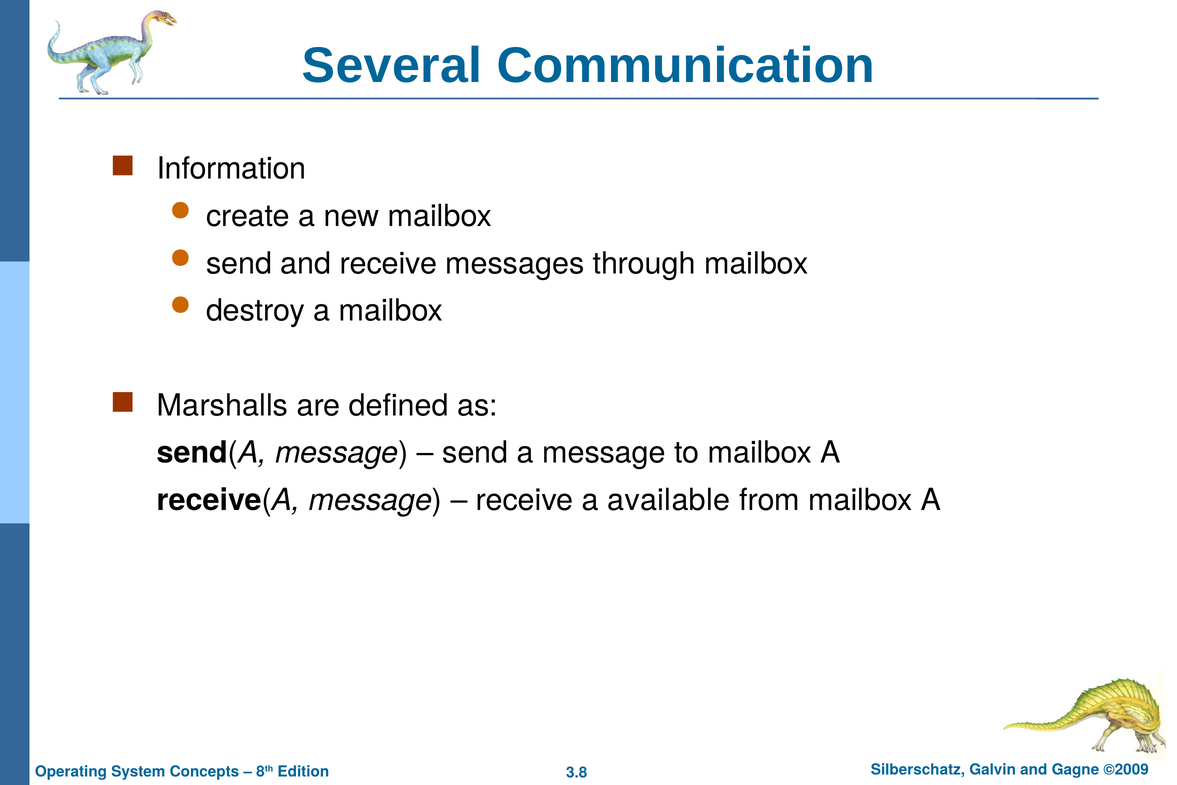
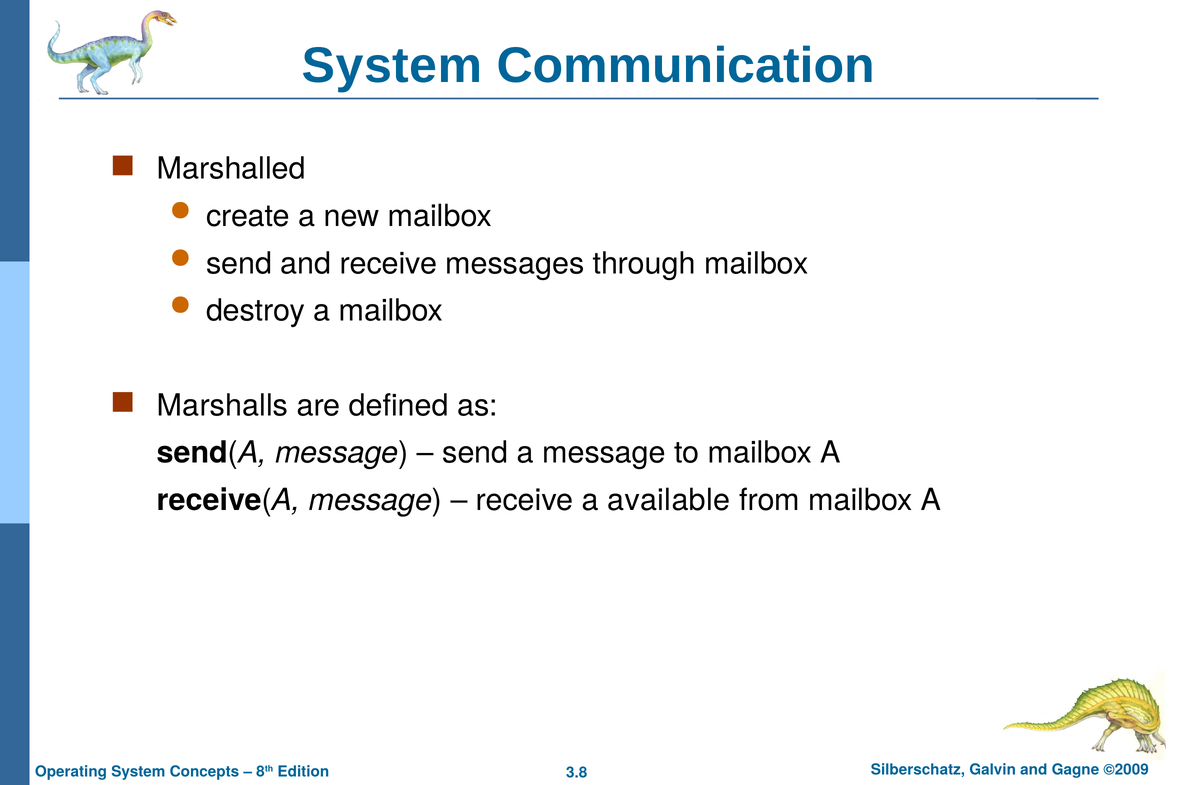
Several at (392, 65): Several -> System
Information: Information -> Marshalled
